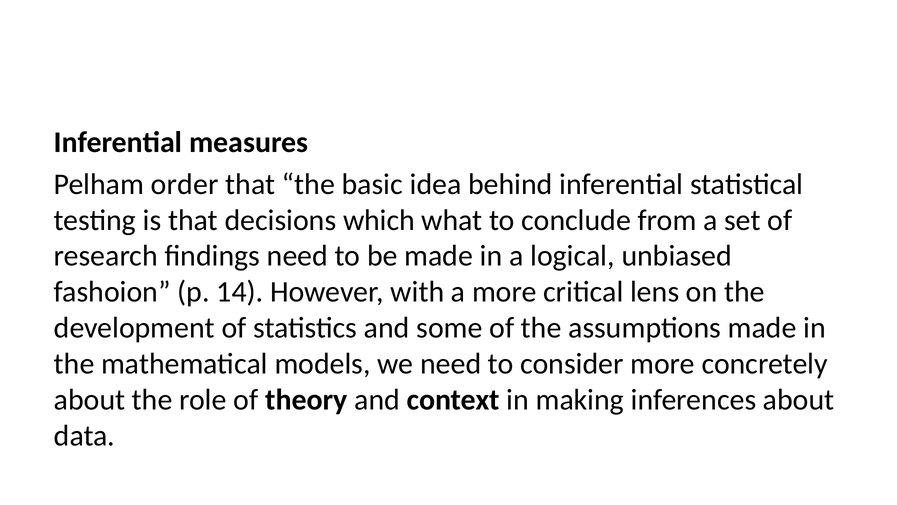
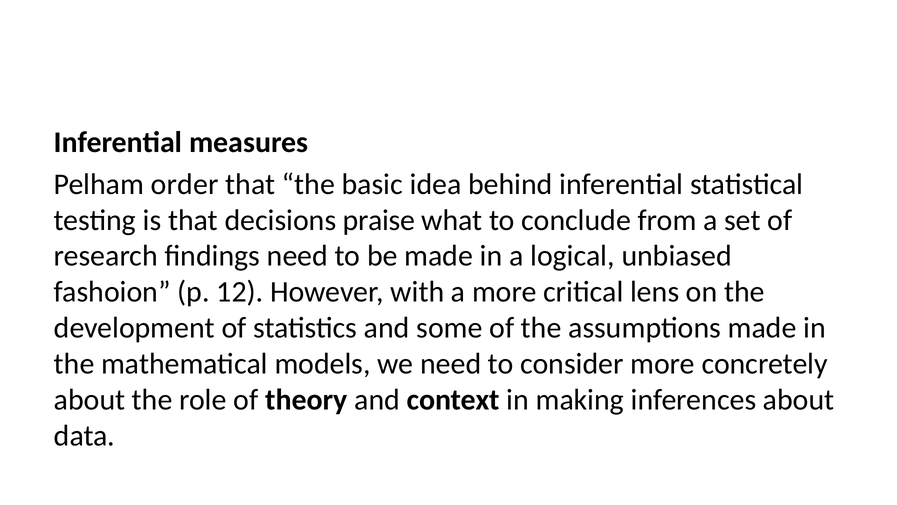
which: which -> praise
14: 14 -> 12
